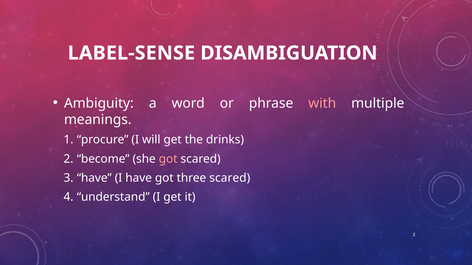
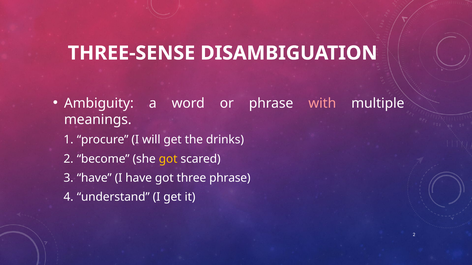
LABEL-SENSE: LABEL-SENSE -> THREE-SENSE
got at (168, 159) colour: pink -> yellow
three scared: scared -> phrase
